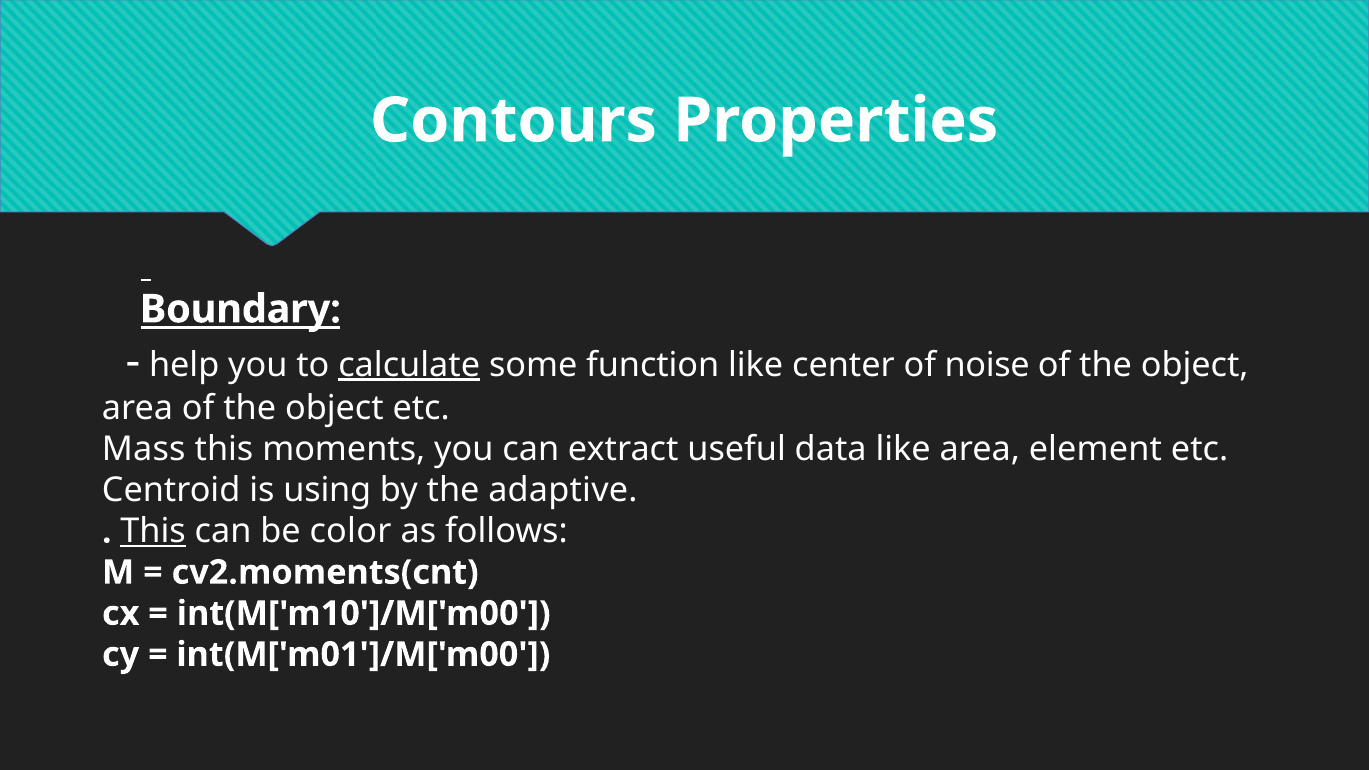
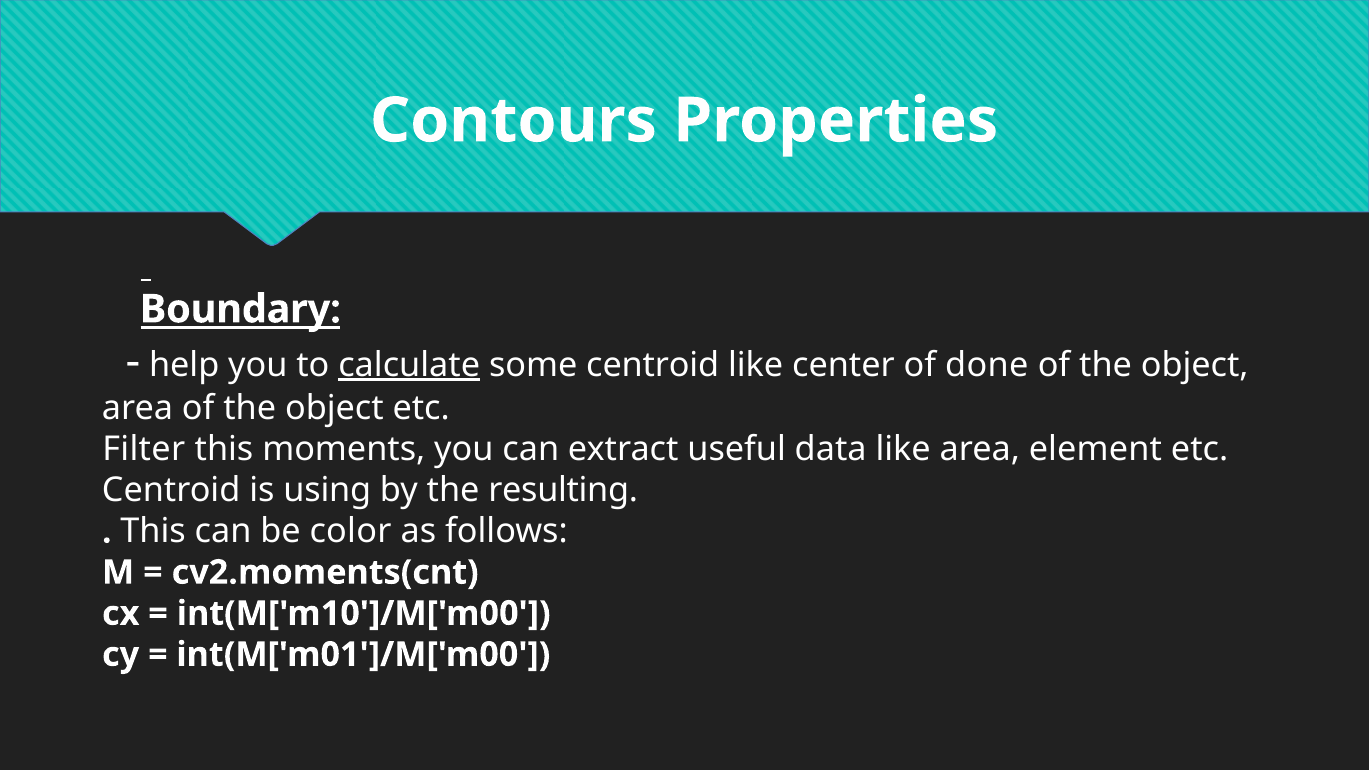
some function: function -> centroid
noise: noise -> done
Mass: Mass -> Filter
adaptive: adaptive -> resulting
This at (153, 531) underline: present -> none
